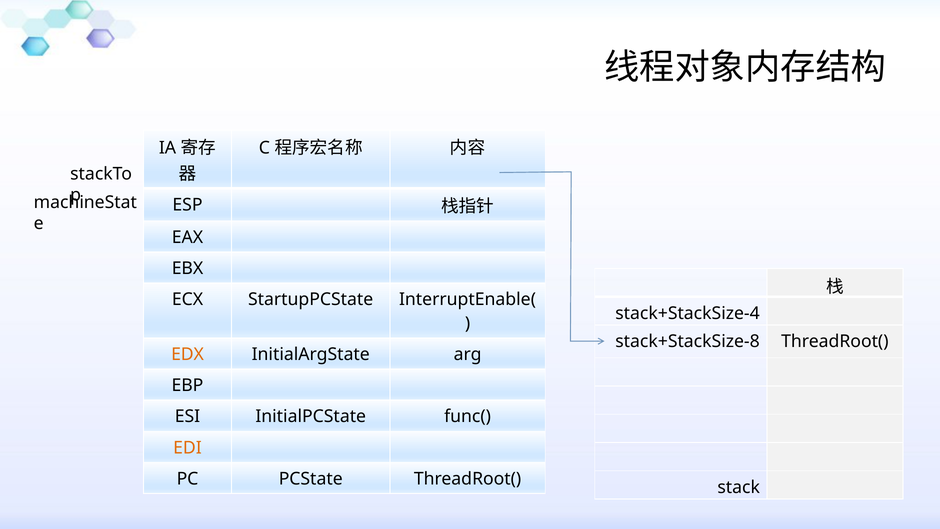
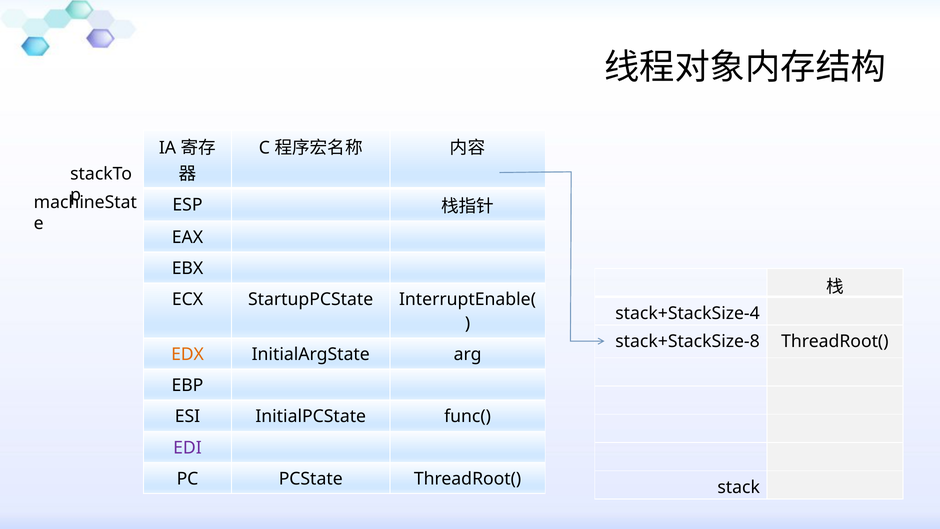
EDI colour: orange -> purple
